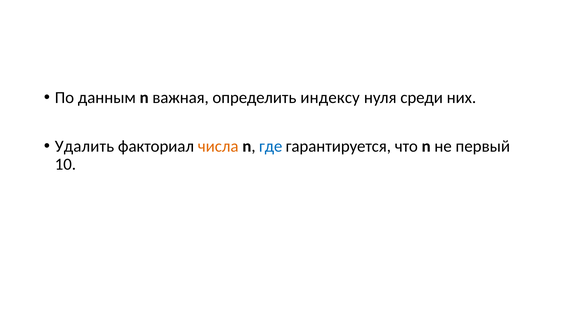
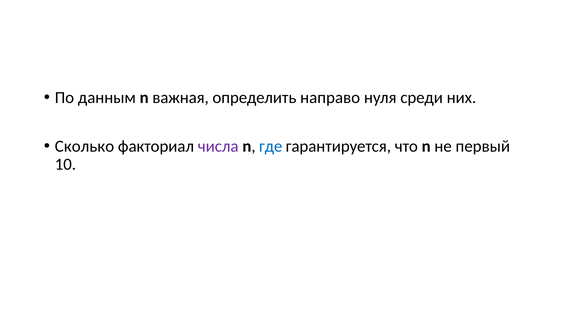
индексу: индексу -> направо
Удалить: Удалить -> Сколько
числа colour: orange -> purple
